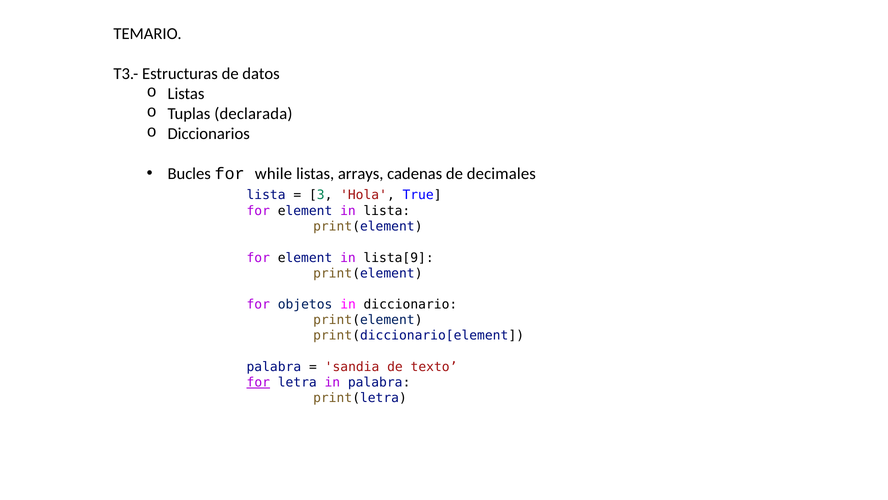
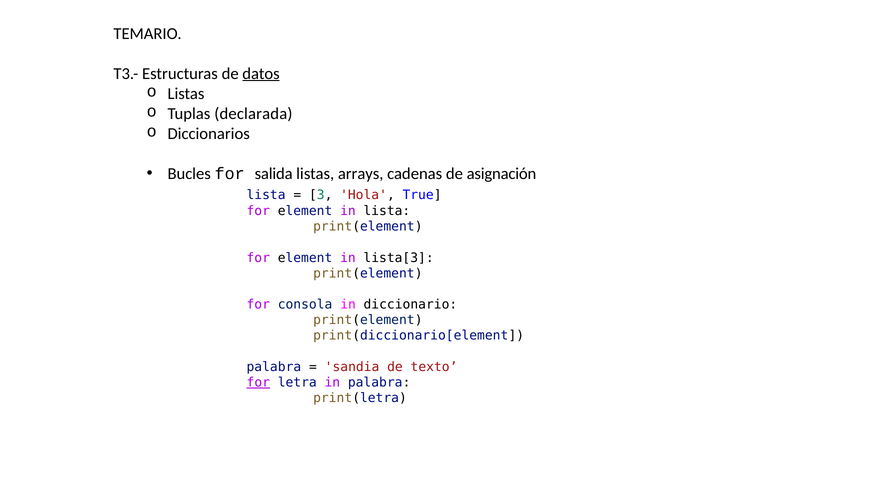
datos underline: none -> present
while: while -> salida
decimales: decimales -> asignación
lista[9: lista[9 -> lista[3
objetos: objetos -> consola
